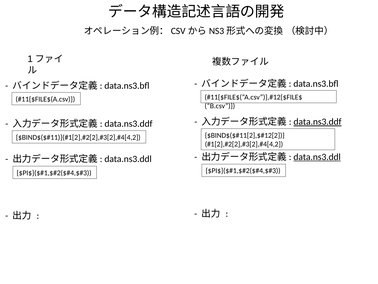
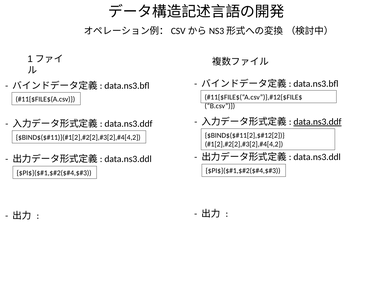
data.ns3.ddl at (317, 157) underline: present -> none
